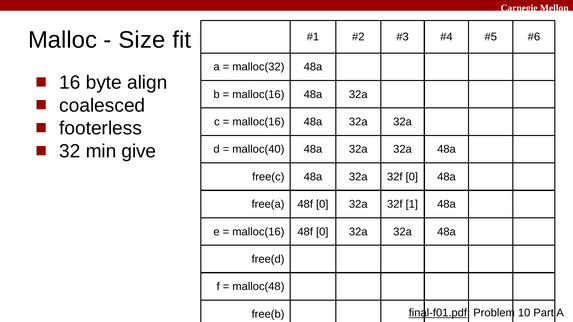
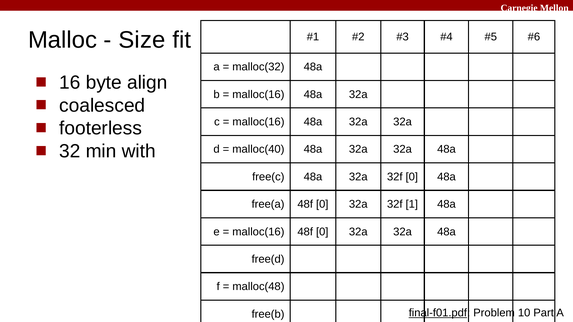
give: give -> with
